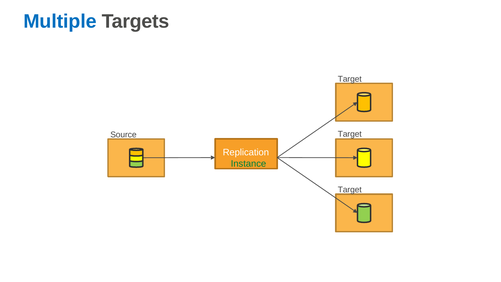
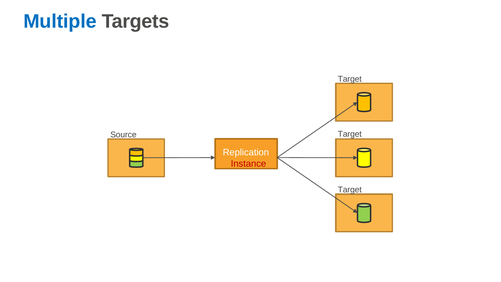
Instance colour: green -> red
